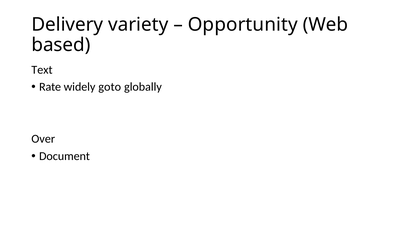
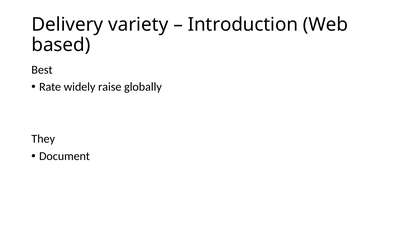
Opportunity: Opportunity -> Introduction
Text: Text -> Best
goto: goto -> raise
Over: Over -> They
